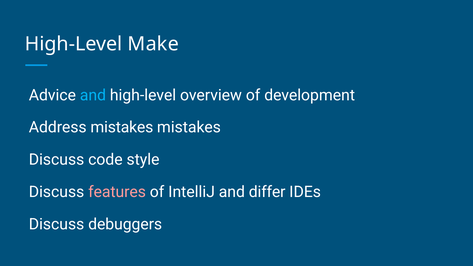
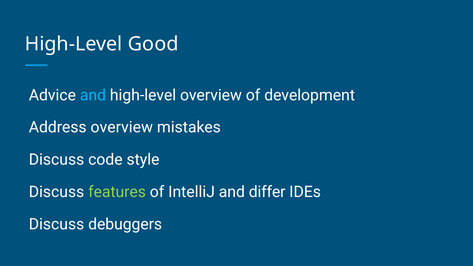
Make: Make -> Good
Address mistakes: mistakes -> overview
features colour: pink -> light green
